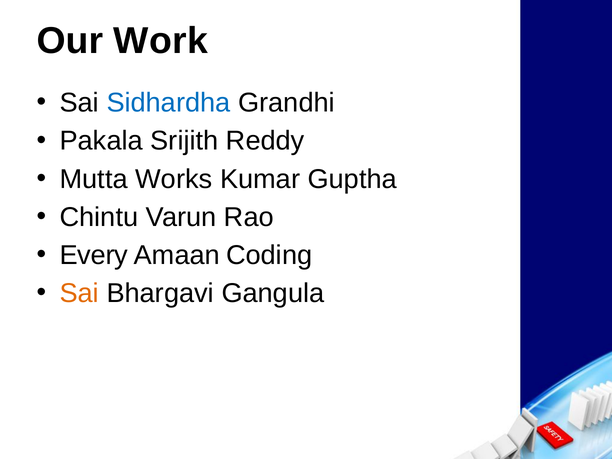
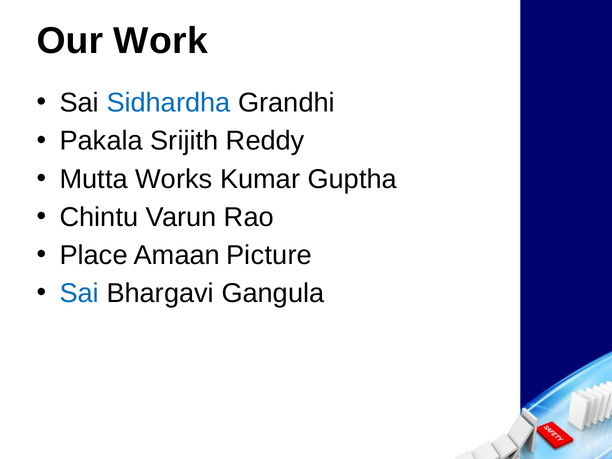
Every: Every -> Place
Coding: Coding -> Picture
Sai at (79, 293) colour: orange -> blue
